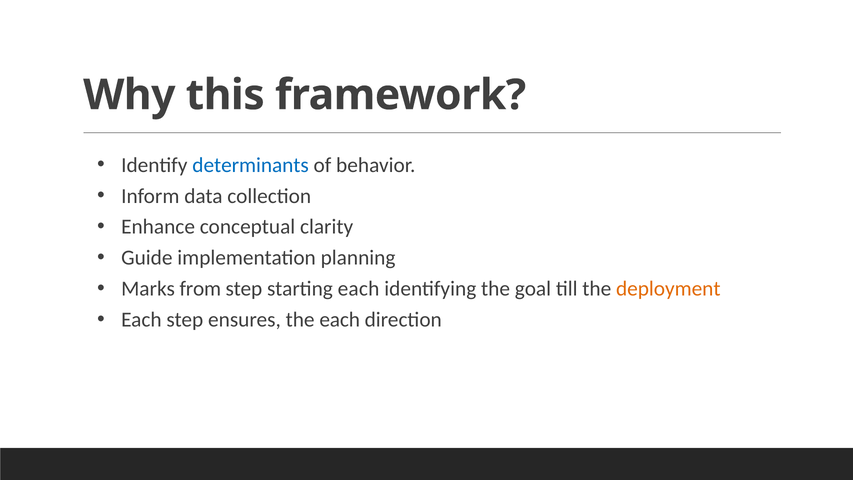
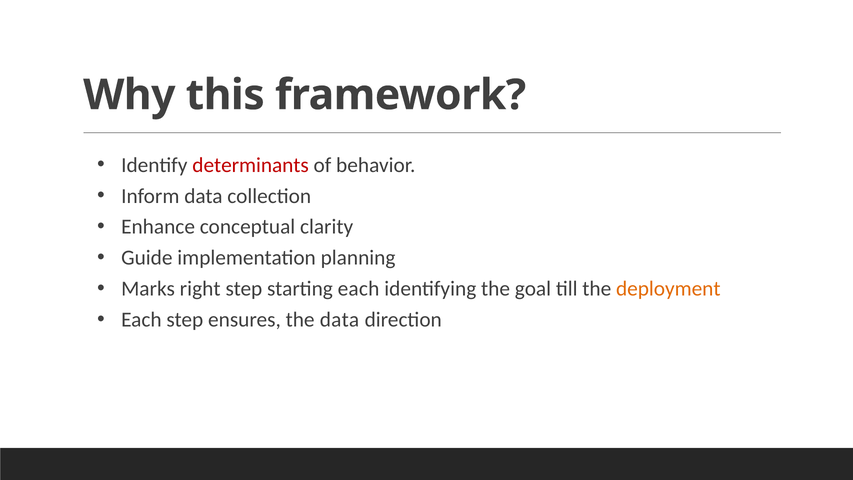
determinants colour: blue -> red
from: from -> right
the each: each -> data
